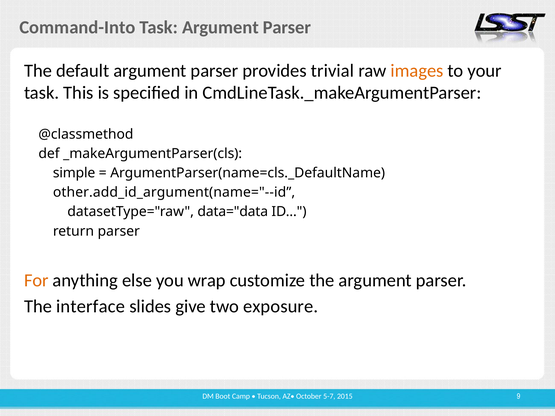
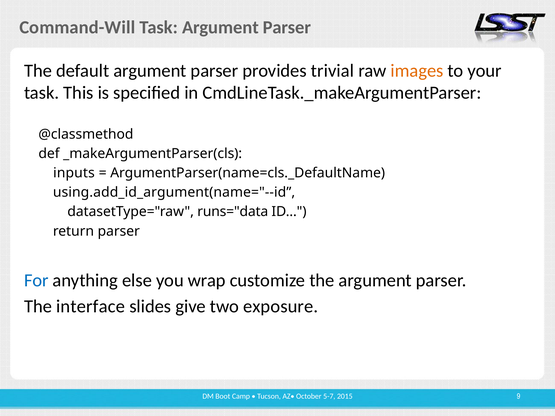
Command-Into: Command-Into -> Command-Will
simple: simple -> inputs
other.add_id_argument(name="--id: other.add_id_argument(name="--id -> using.add_id_argument(name="--id
data="data: data="data -> runs="data
For colour: orange -> blue
